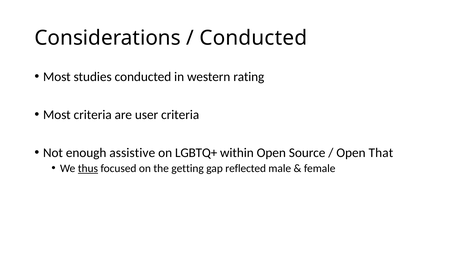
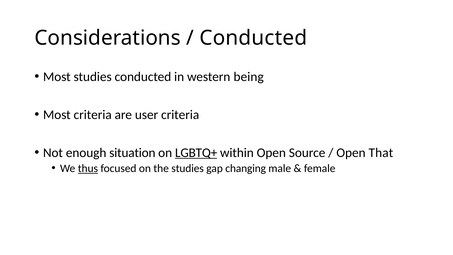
rating: rating -> being
assistive: assistive -> situation
LGBTQ+ underline: none -> present
the getting: getting -> studies
reflected: reflected -> changing
